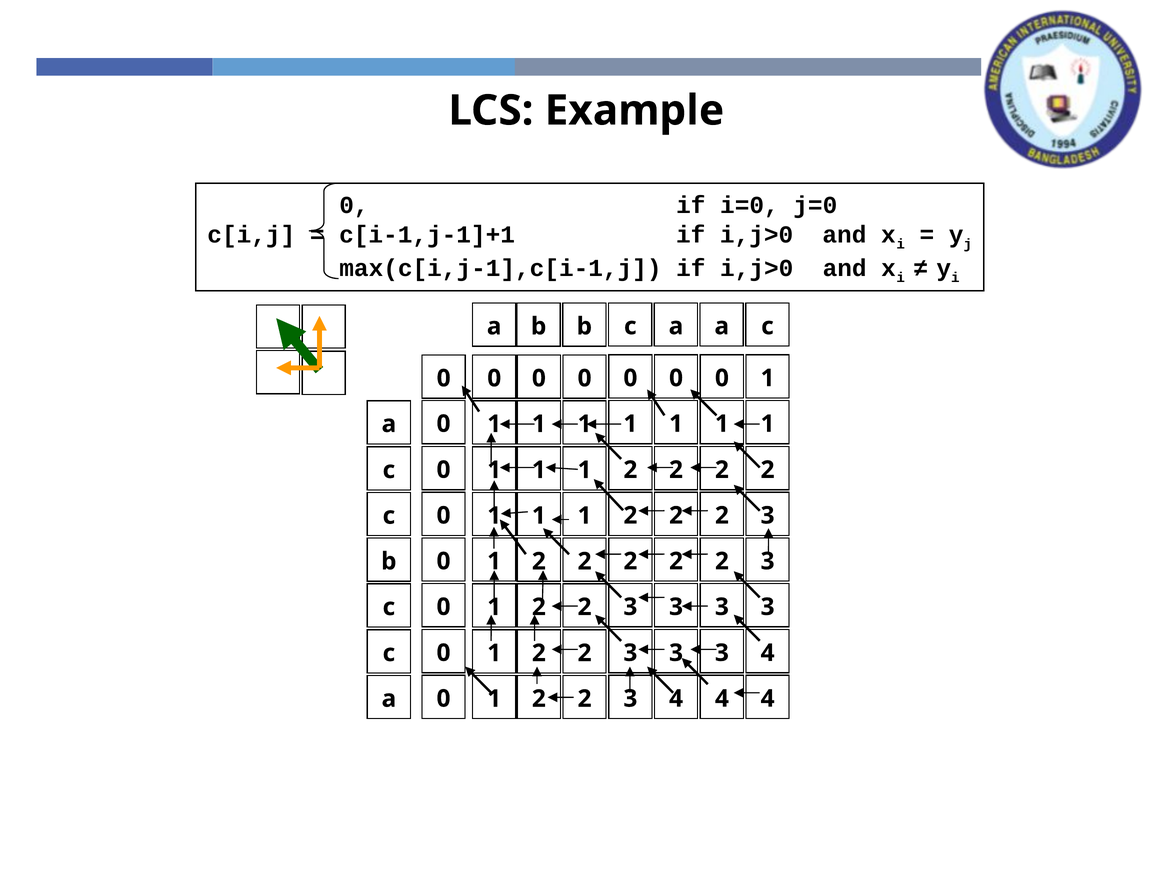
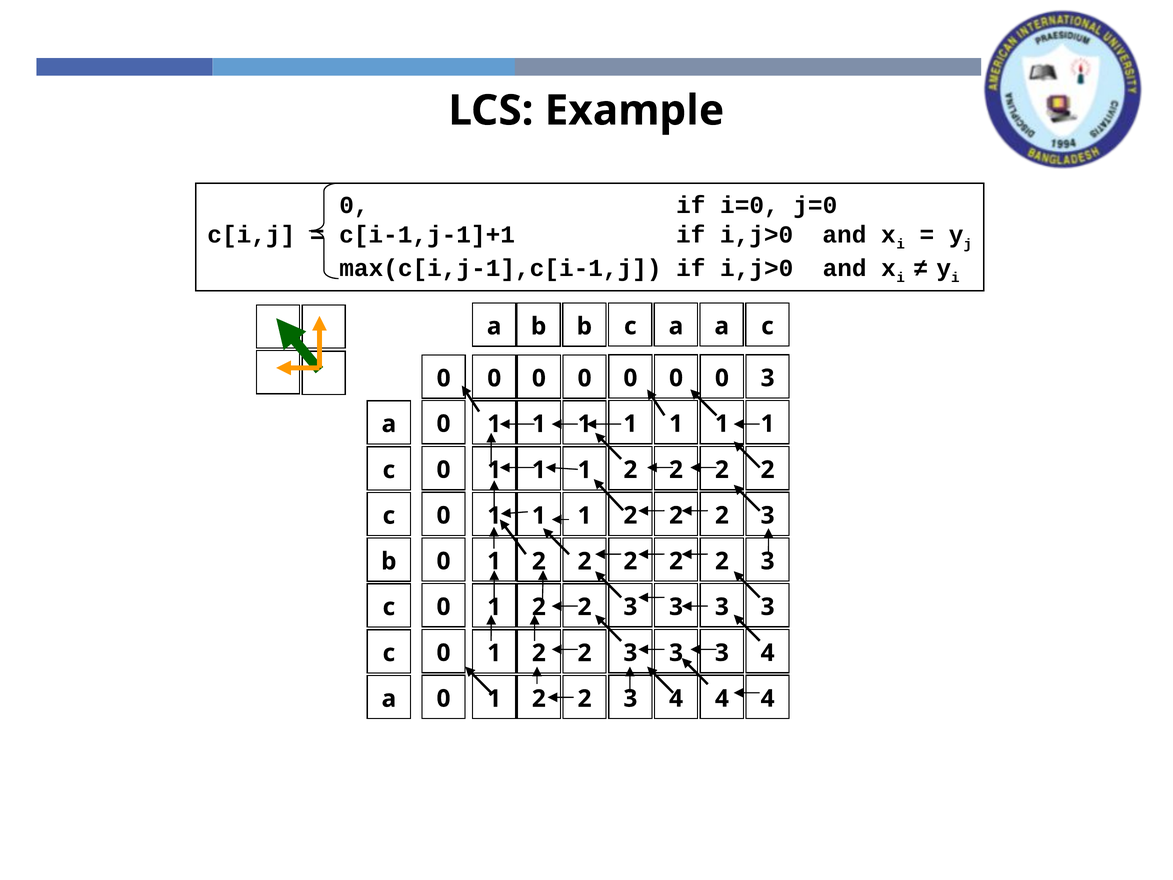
1 at (768, 378): 1 -> 3
